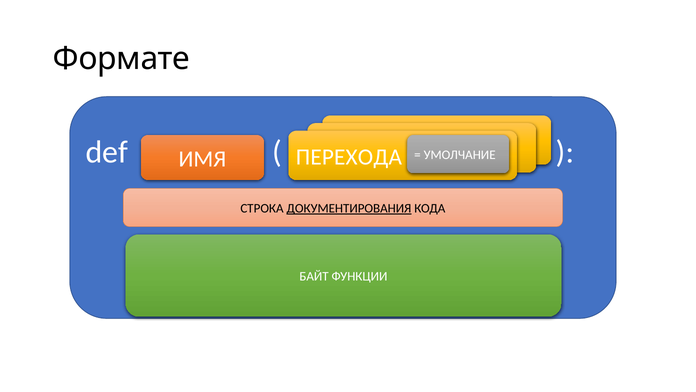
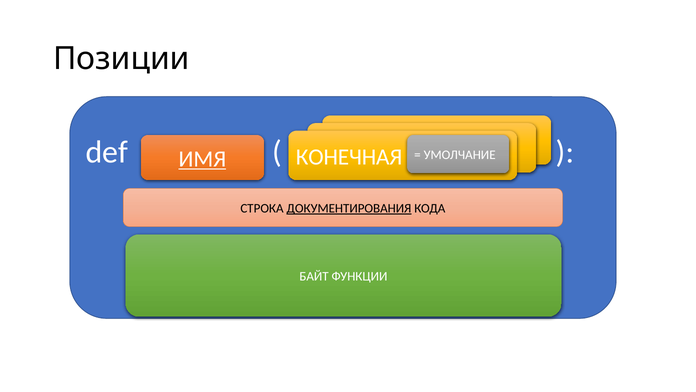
Формате: Формате -> Позиции
ПЕРЕХОДА: ПЕРЕХОДА -> КОНЕЧНАЯ
ИМЯ underline: none -> present
